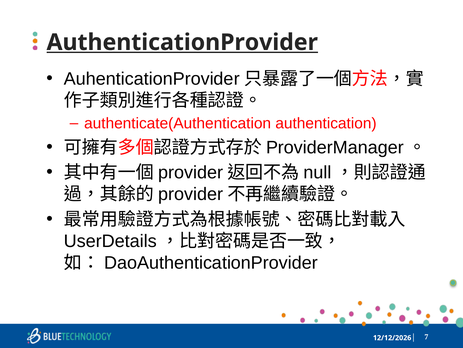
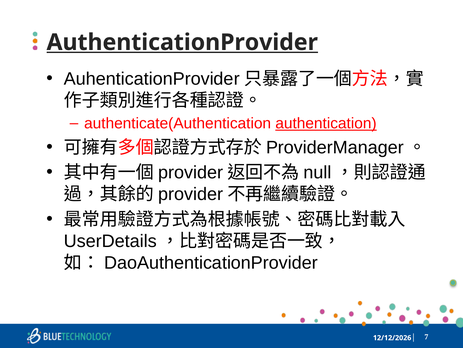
authentication underline: none -> present
